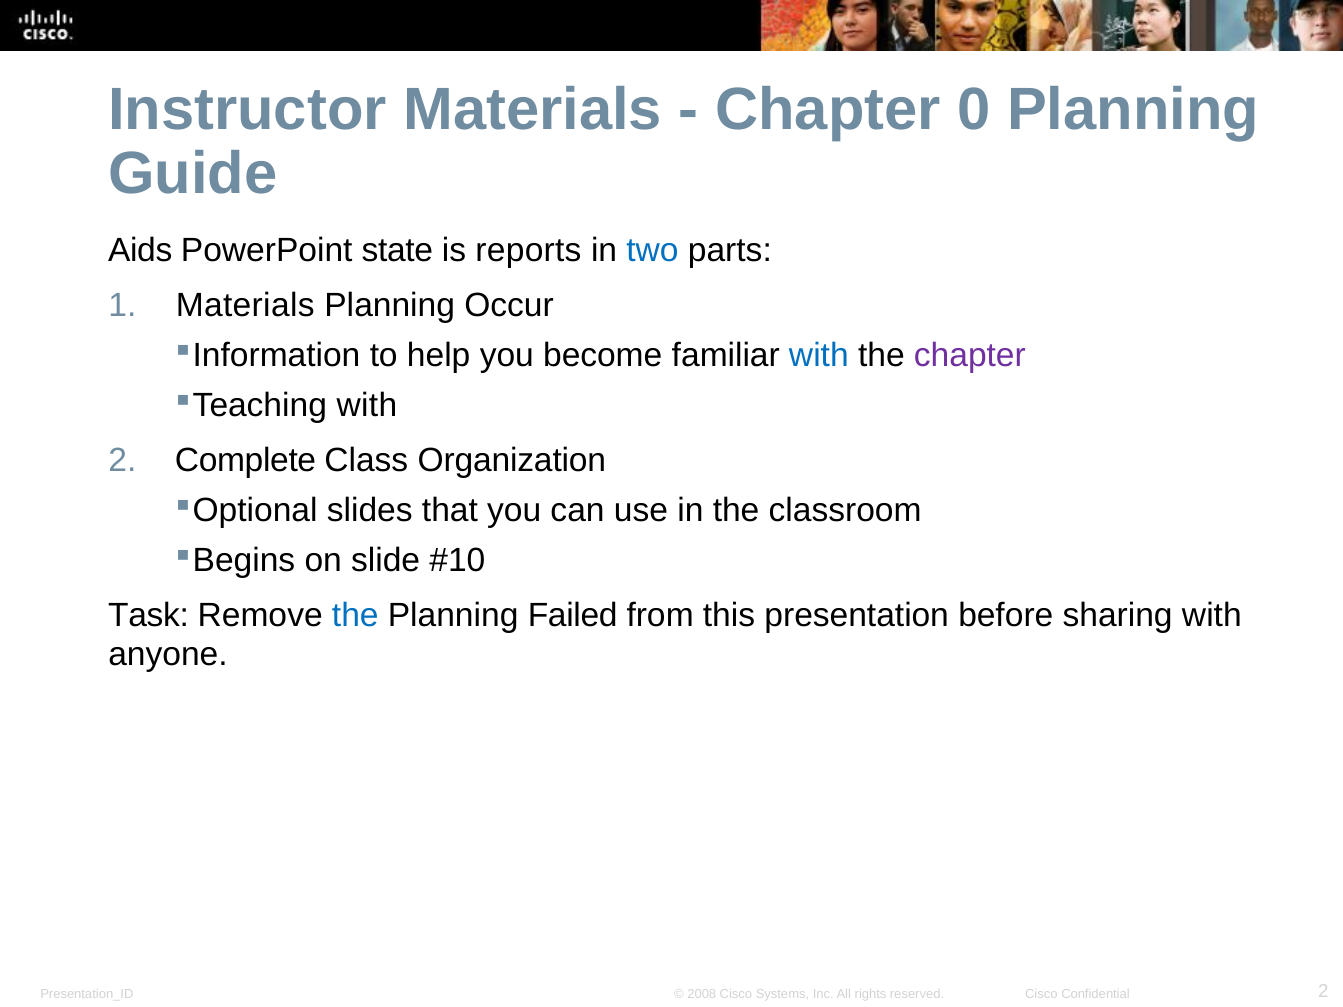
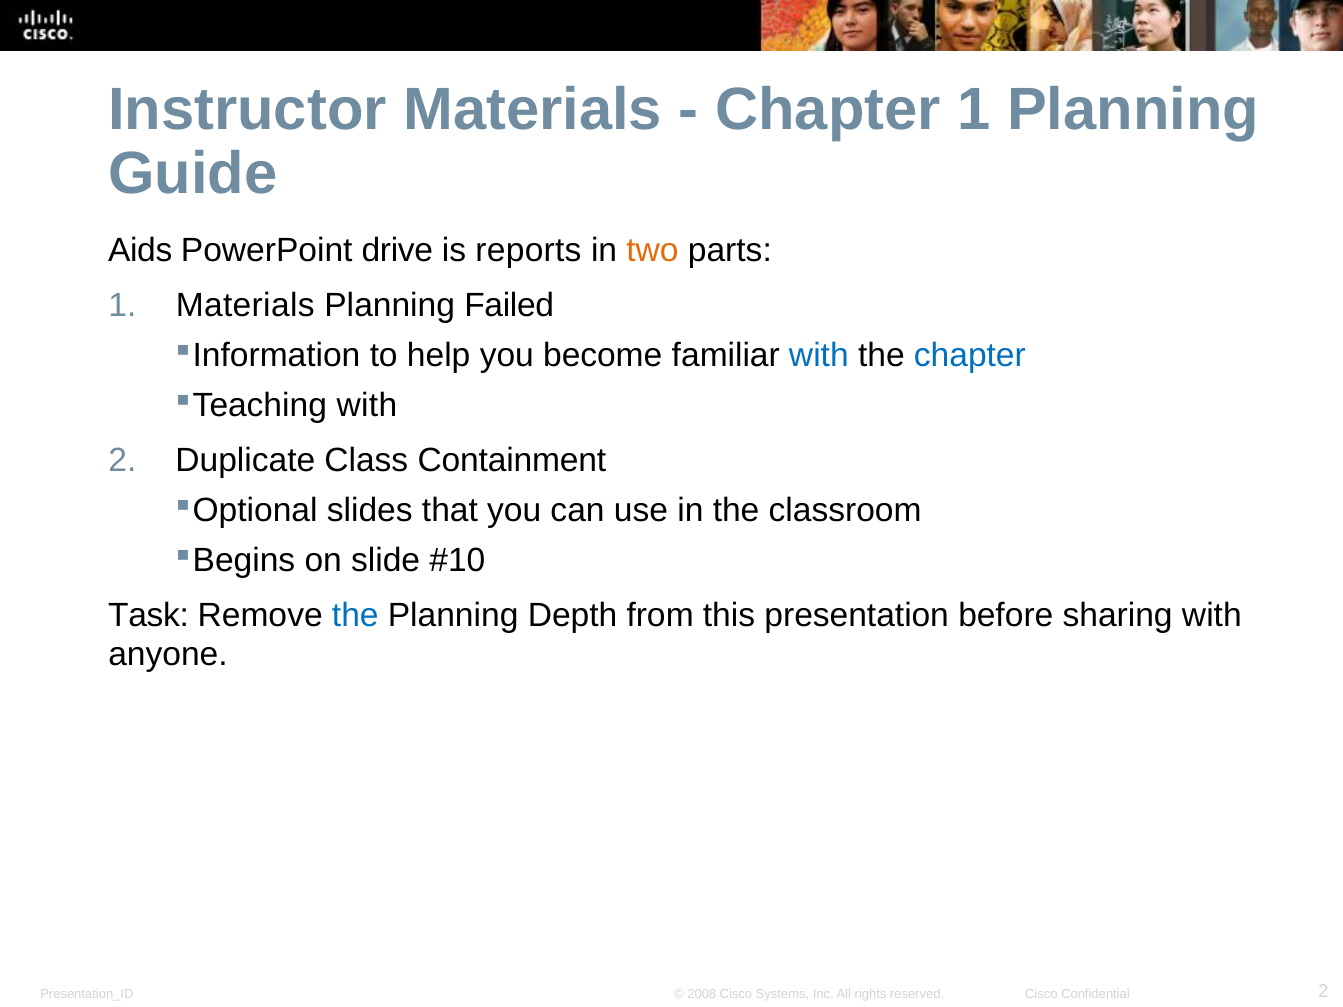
Chapter 0: 0 -> 1
state: state -> drive
two colour: blue -> orange
Occur: Occur -> Failed
chapter at (970, 356) colour: purple -> blue
Complete: Complete -> Duplicate
Organization: Organization -> Containment
Failed: Failed -> Depth
